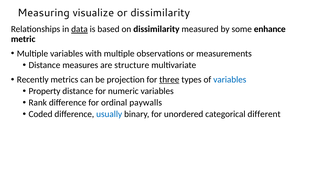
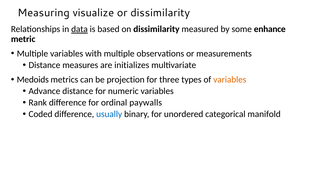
structure: structure -> initializes
Recently: Recently -> Medoids
three underline: present -> none
variables at (230, 79) colour: blue -> orange
Property: Property -> Advance
different: different -> manifold
